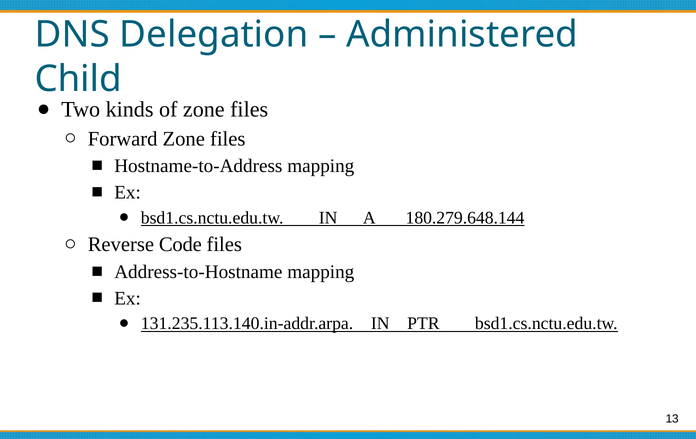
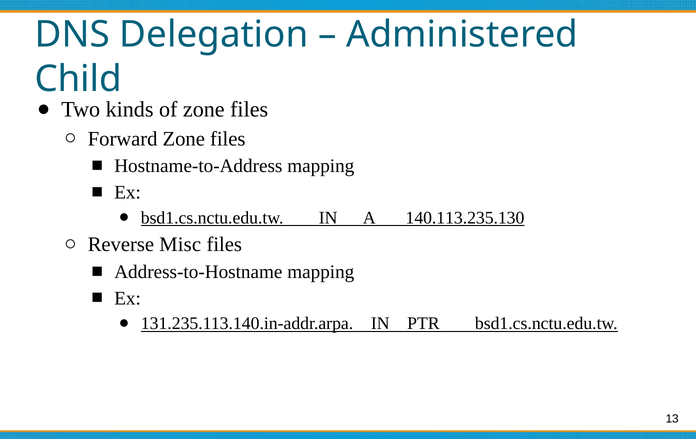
180.279.648.144: 180.279.648.144 -> 140.113.235.130
Code: Code -> Misc
